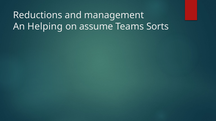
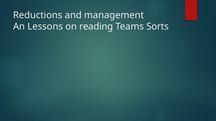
Helping: Helping -> Lessons
assume: assume -> reading
